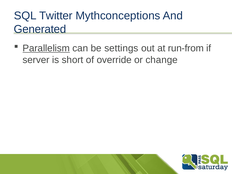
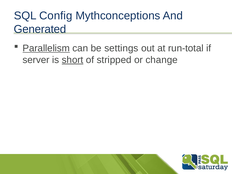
Twitter: Twitter -> Config
run-from: run-from -> run-total
short underline: none -> present
override: override -> stripped
